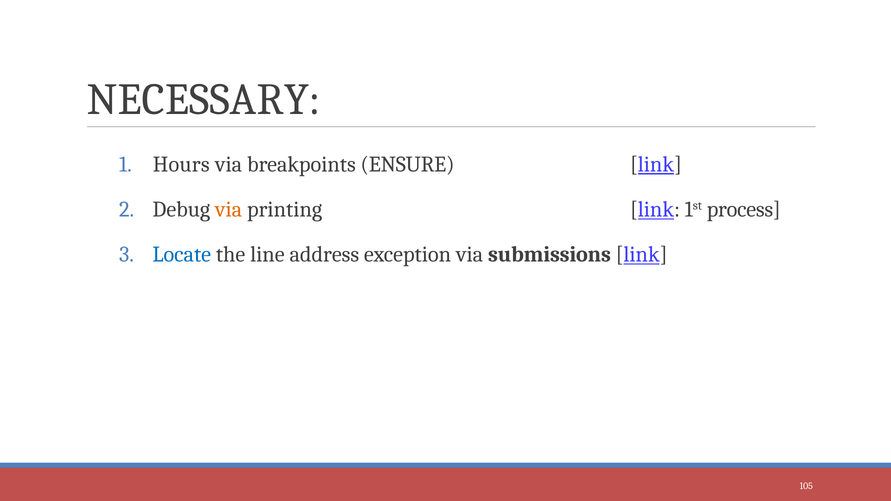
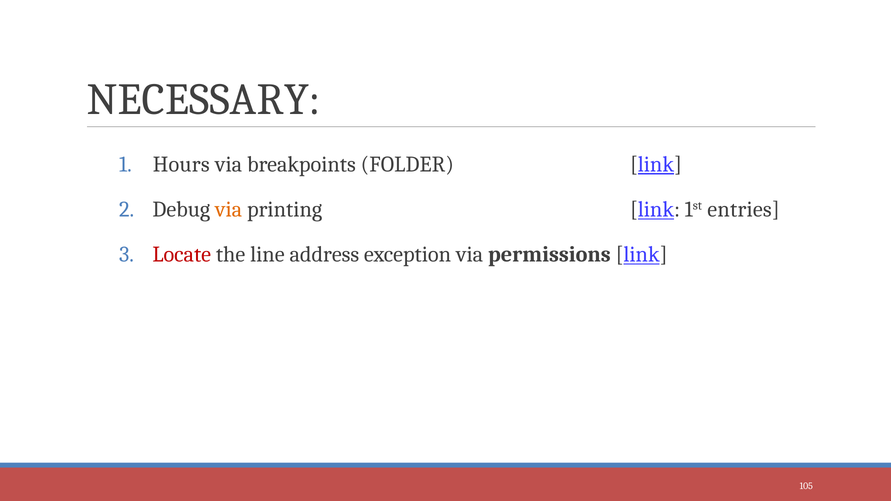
ENSURE: ENSURE -> FOLDER
process: process -> entries
Locate colour: blue -> red
submissions: submissions -> permissions
